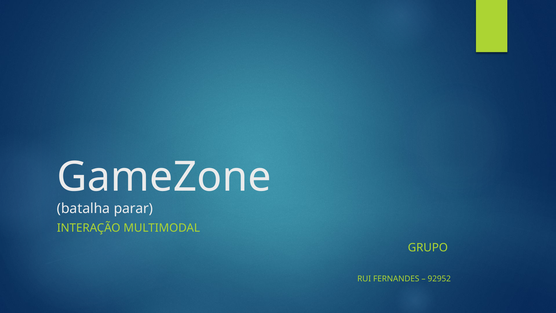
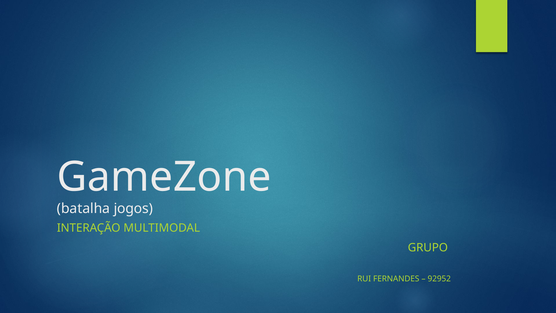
parar: parar -> jogos
